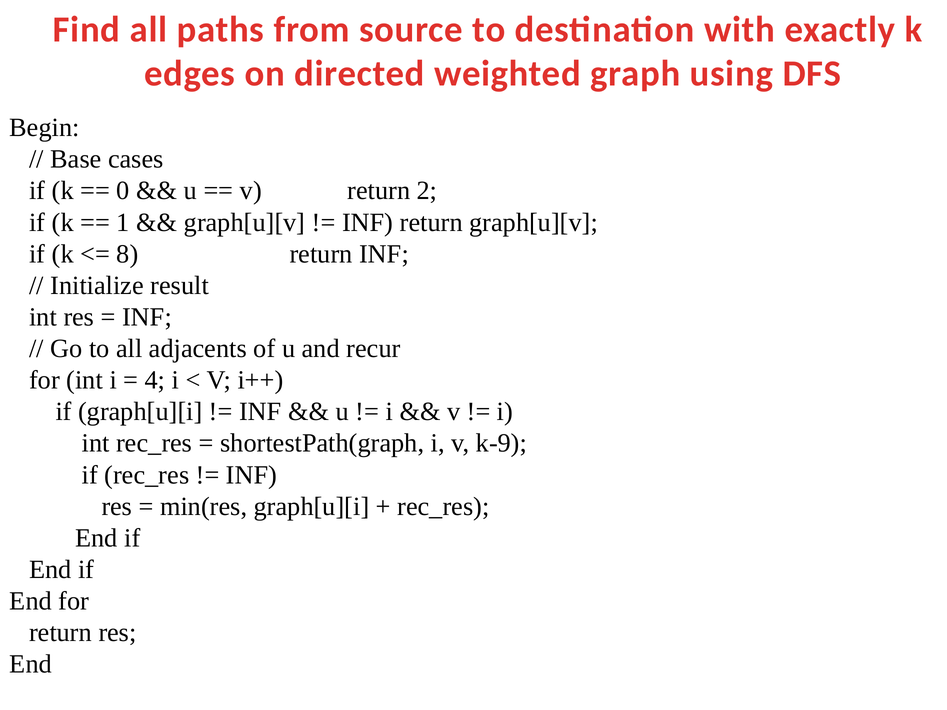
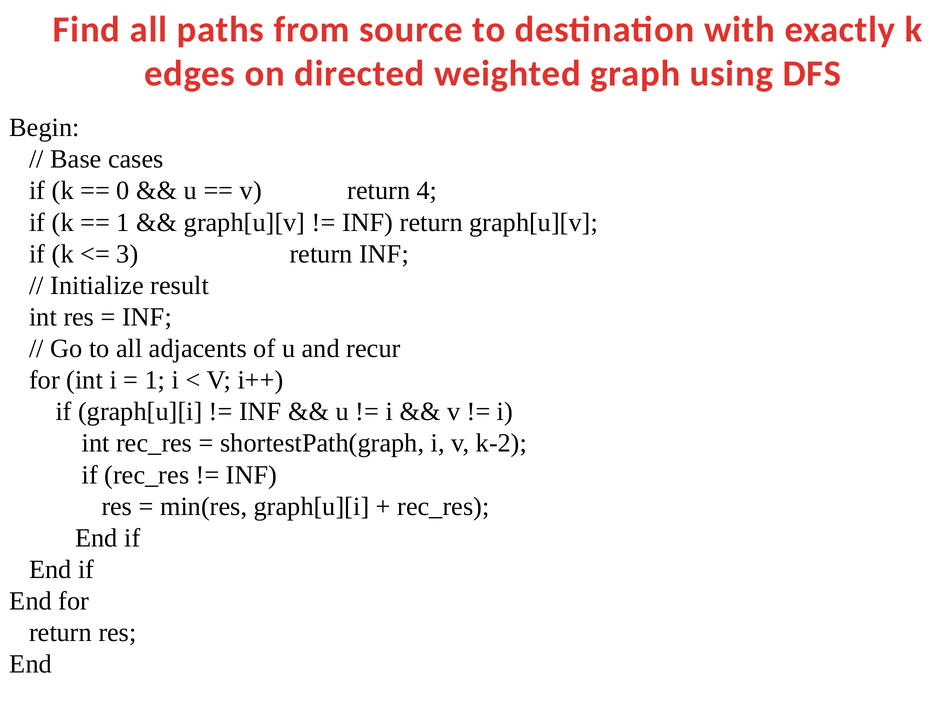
2: 2 -> 4
8: 8 -> 3
4 at (155, 380): 4 -> 1
k-9: k-9 -> k-2
